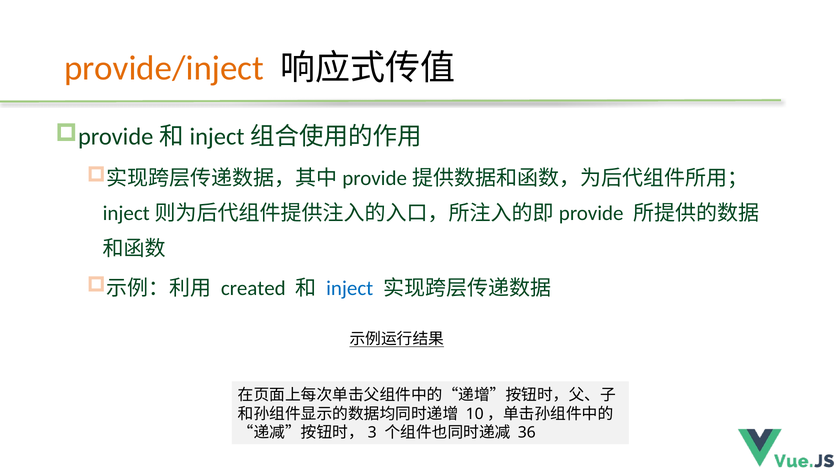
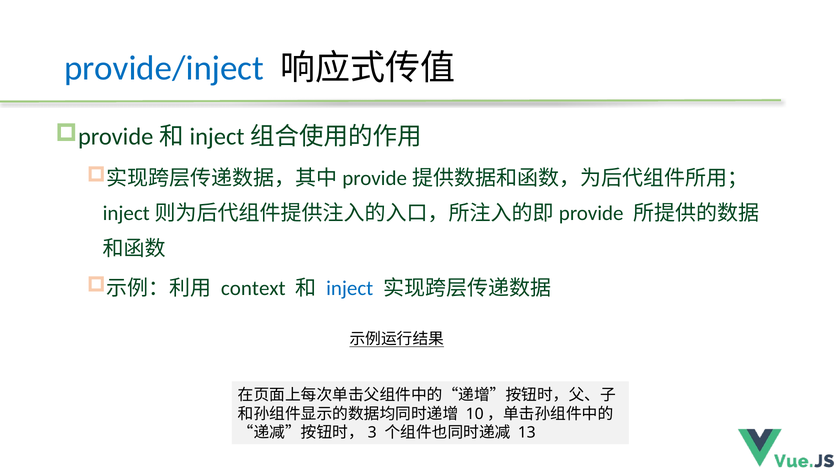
provide/inject colour: orange -> blue
created: created -> context
36: 36 -> 13
